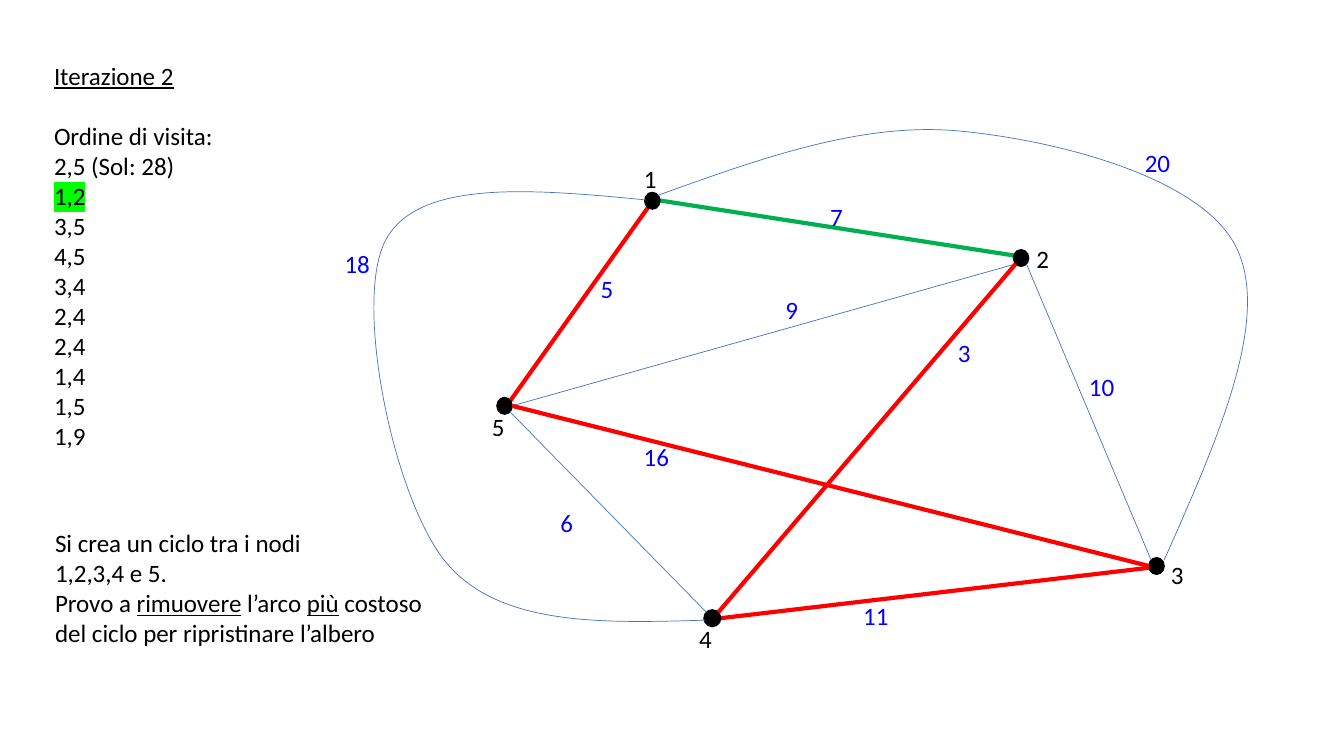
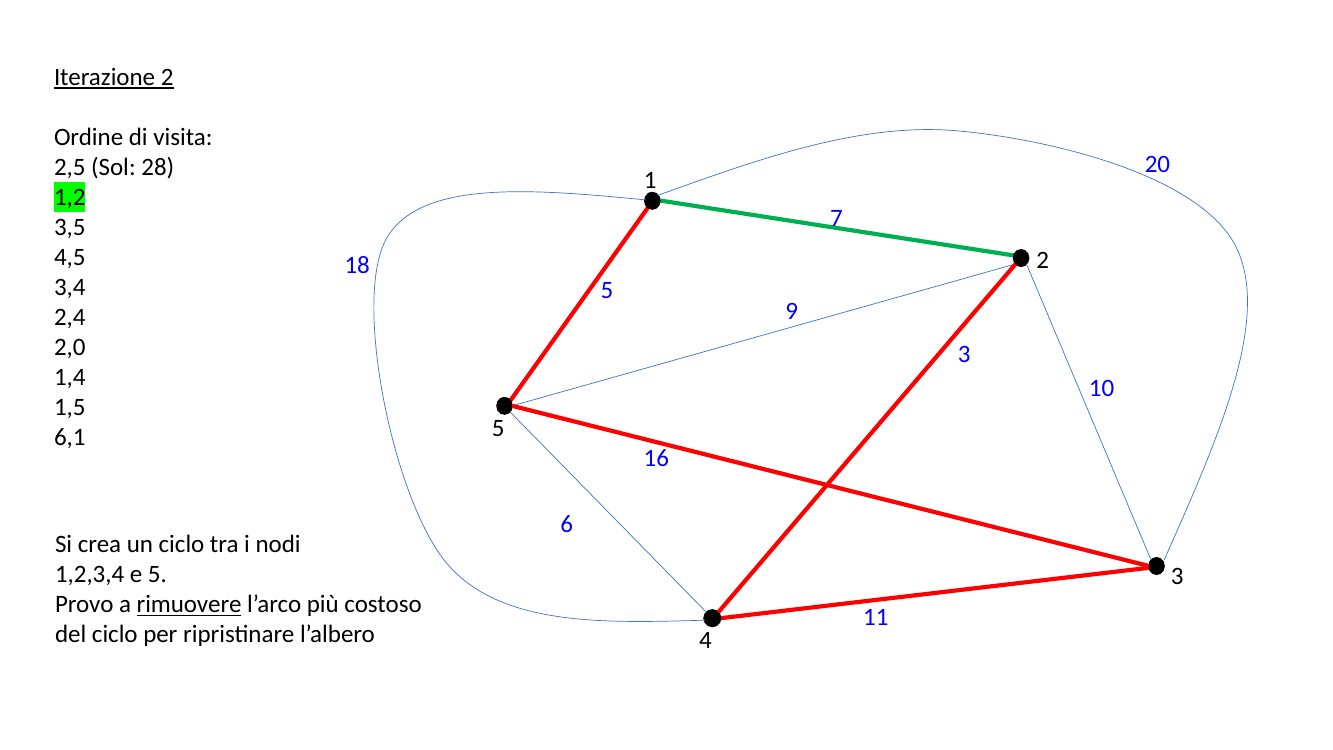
2,4 at (70, 347): 2,4 -> 2,0
1,9: 1,9 -> 6,1
più underline: present -> none
